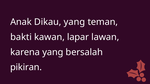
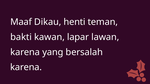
Anak: Anak -> Maaf
Dikau yang: yang -> henti
pikiran at (26, 67): pikiran -> karena
